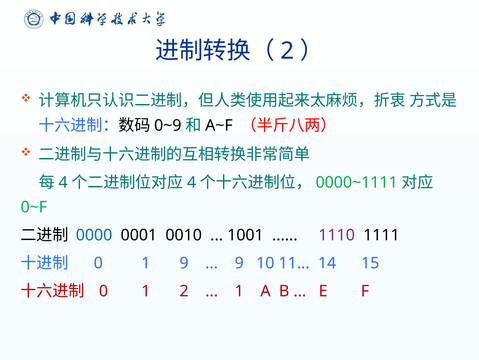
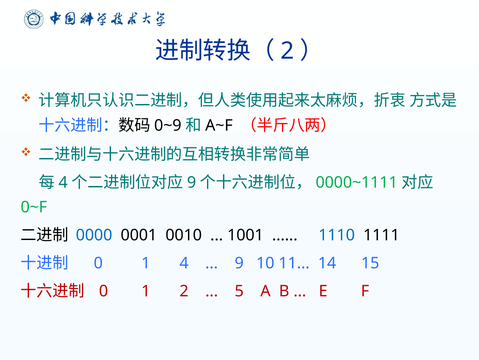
4 at (192, 182): 4 -> 9
1110 colour: purple -> blue
1 9: 9 -> 4
1 at (239, 291): 1 -> 5
